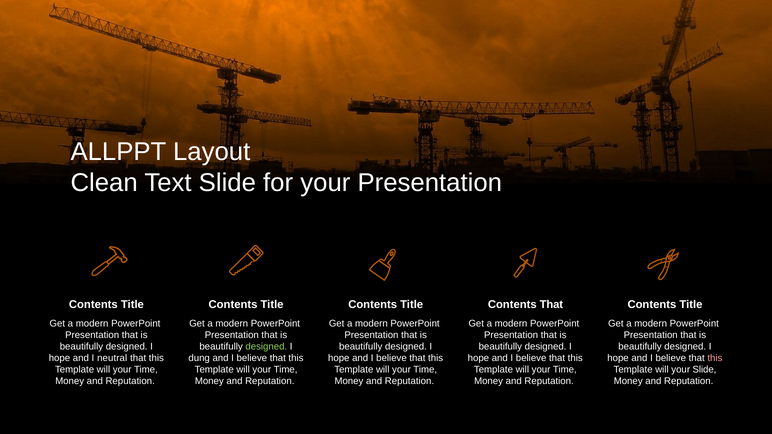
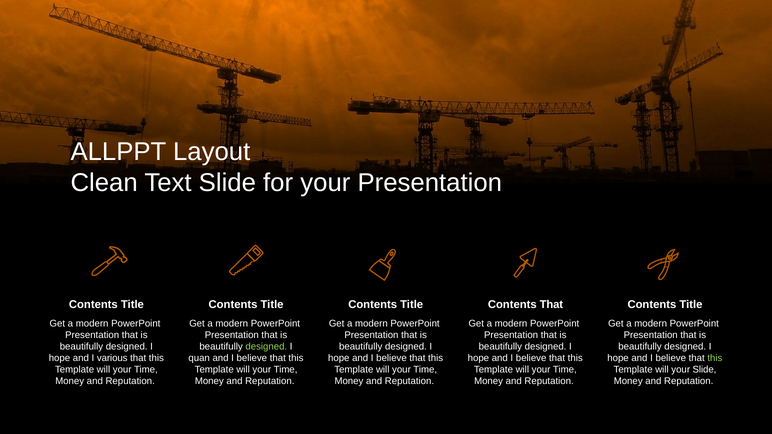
neutral: neutral -> various
dung: dung -> quan
this at (715, 358) colour: pink -> light green
